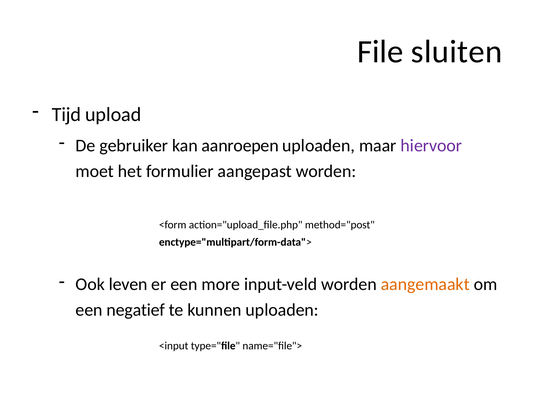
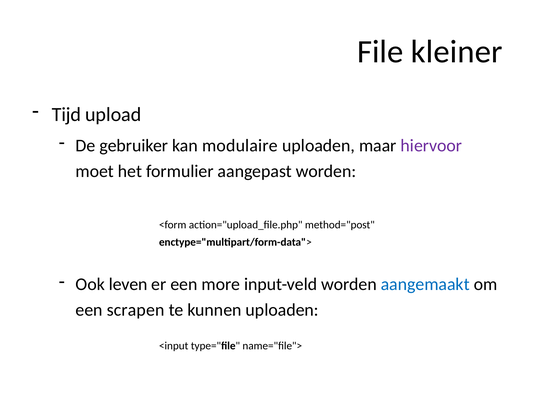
sluiten: sluiten -> kleiner
aanroepen: aanroepen -> modulaire
aangemaakt colour: orange -> blue
negatief: negatief -> scrapen
